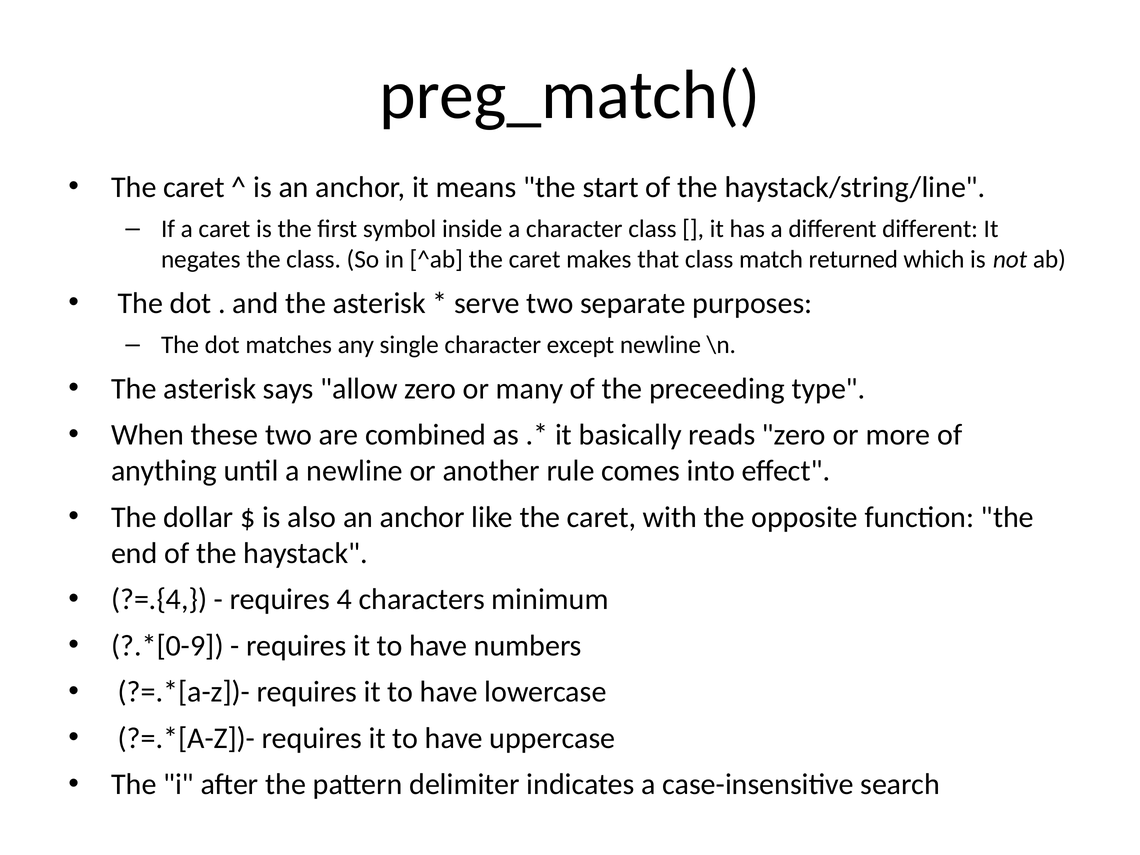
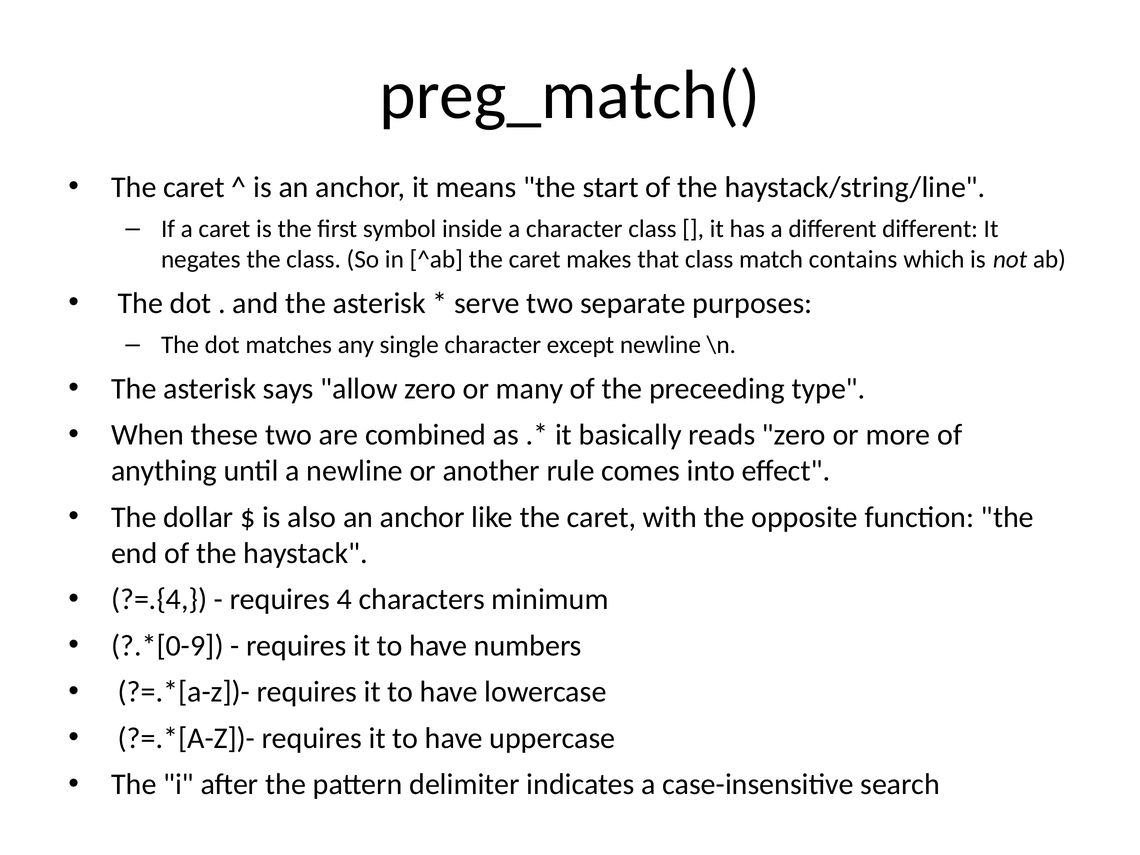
returned: returned -> contains
